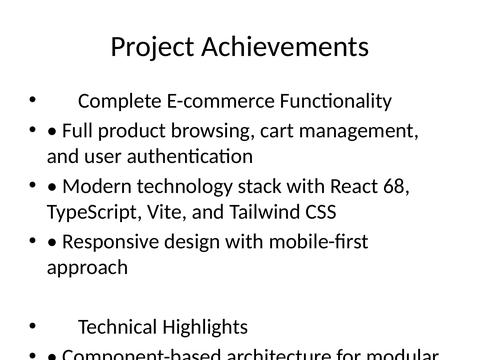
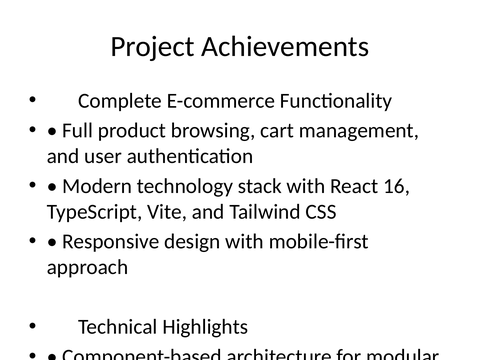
68: 68 -> 16
